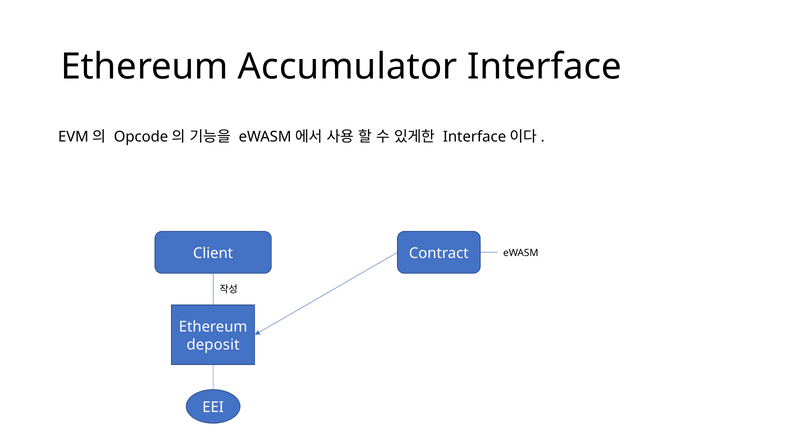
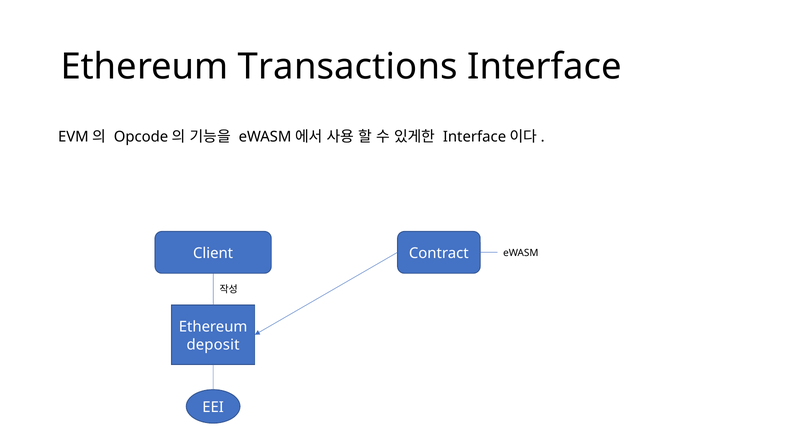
Accumulator: Accumulator -> Transactions
